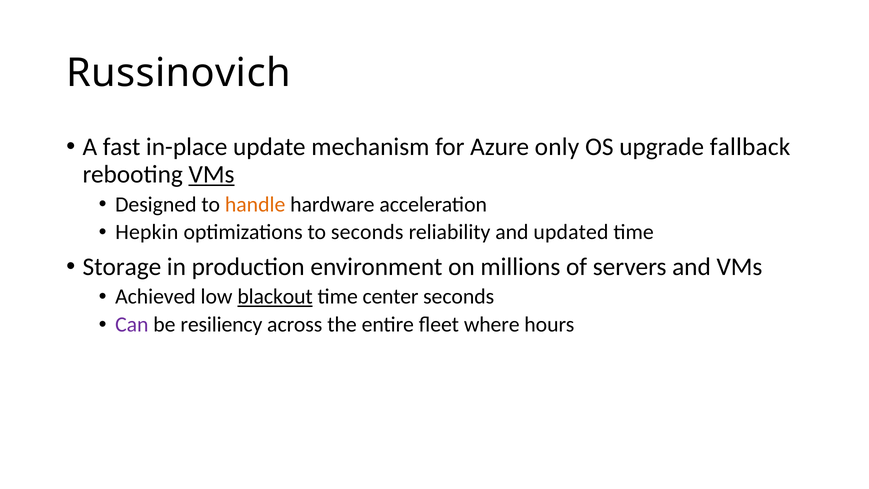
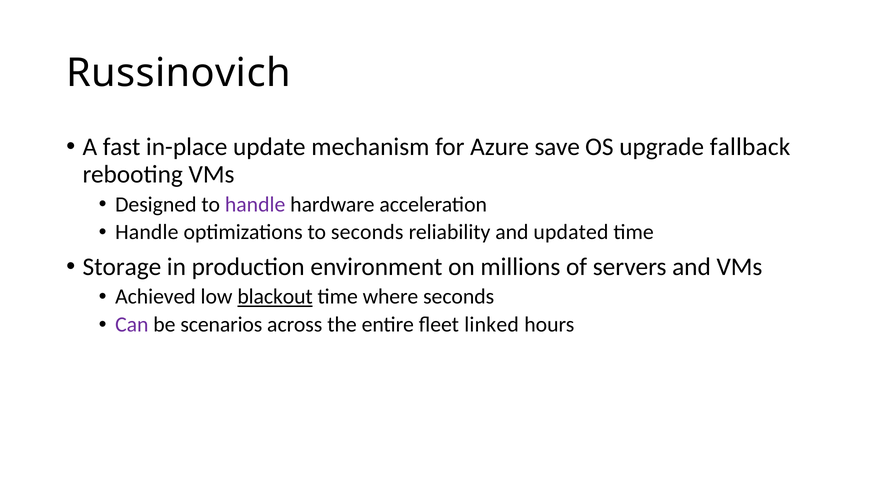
only: only -> save
VMs at (212, 174) underline: present -> none
handle at (255, 204) colour: orange -> purple
Hepkin at (147, 232): Hepkin -> Handle
center: center -> where
resiliency: resiliency -> scenarios
where: where -> linked
